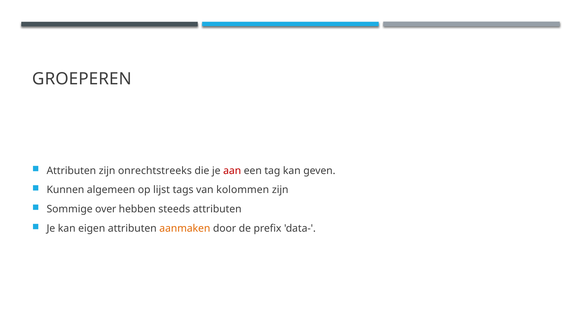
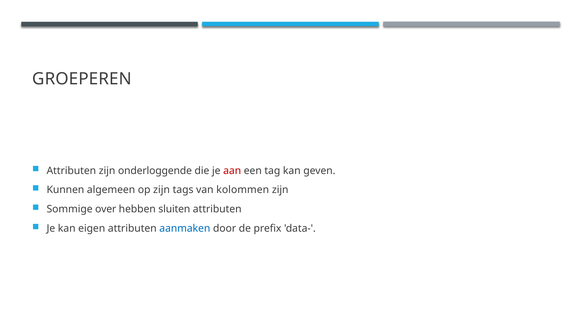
onrechtstreeks: onrechtstreeks -> onderloggende
op lijst: lijst -> zijn
steeds: steeds -> sluiten
aanmaken colour: orange -> blue
